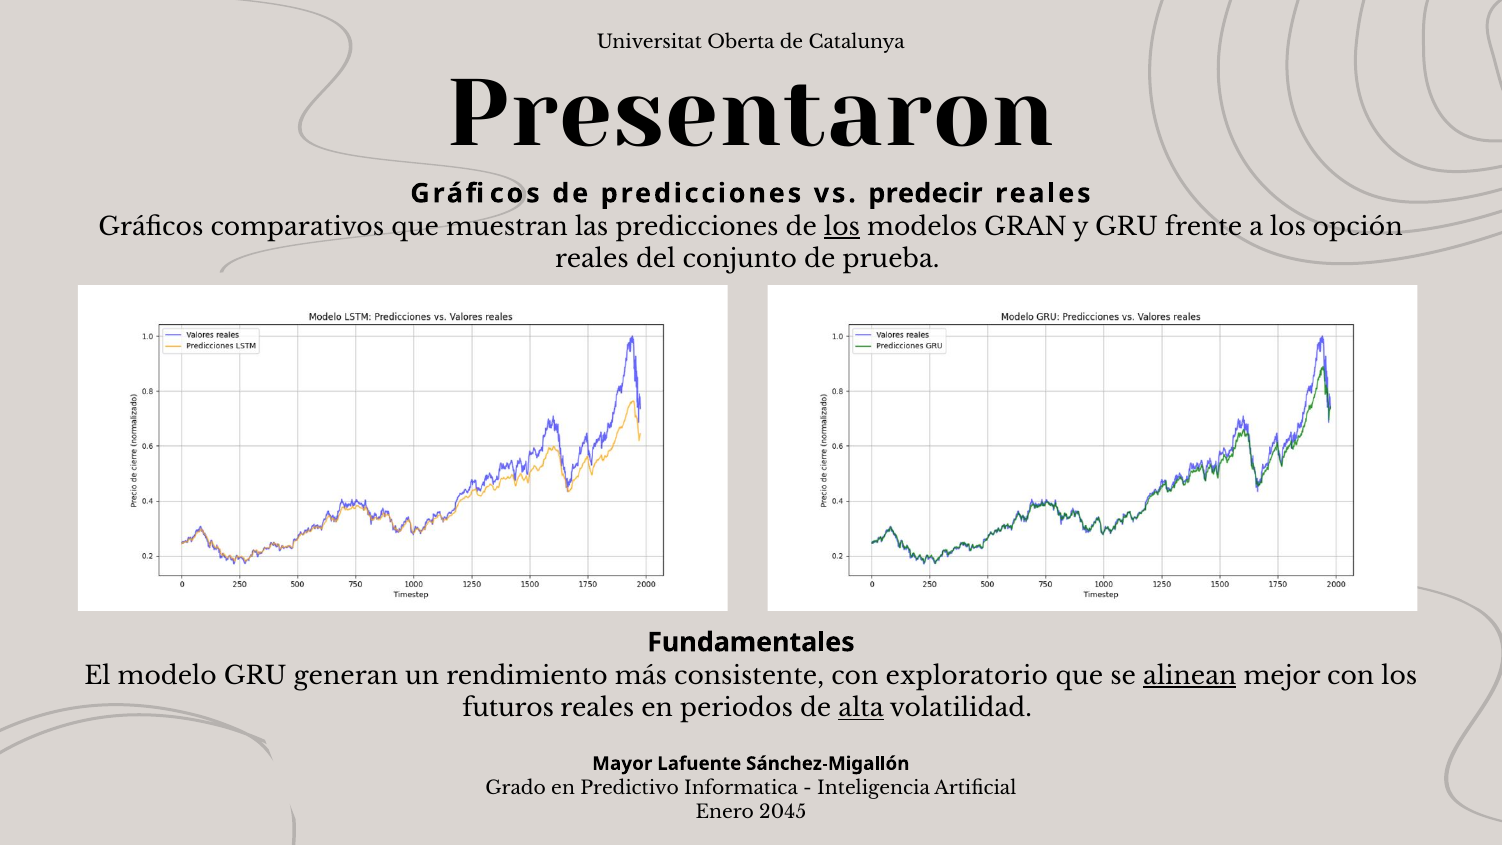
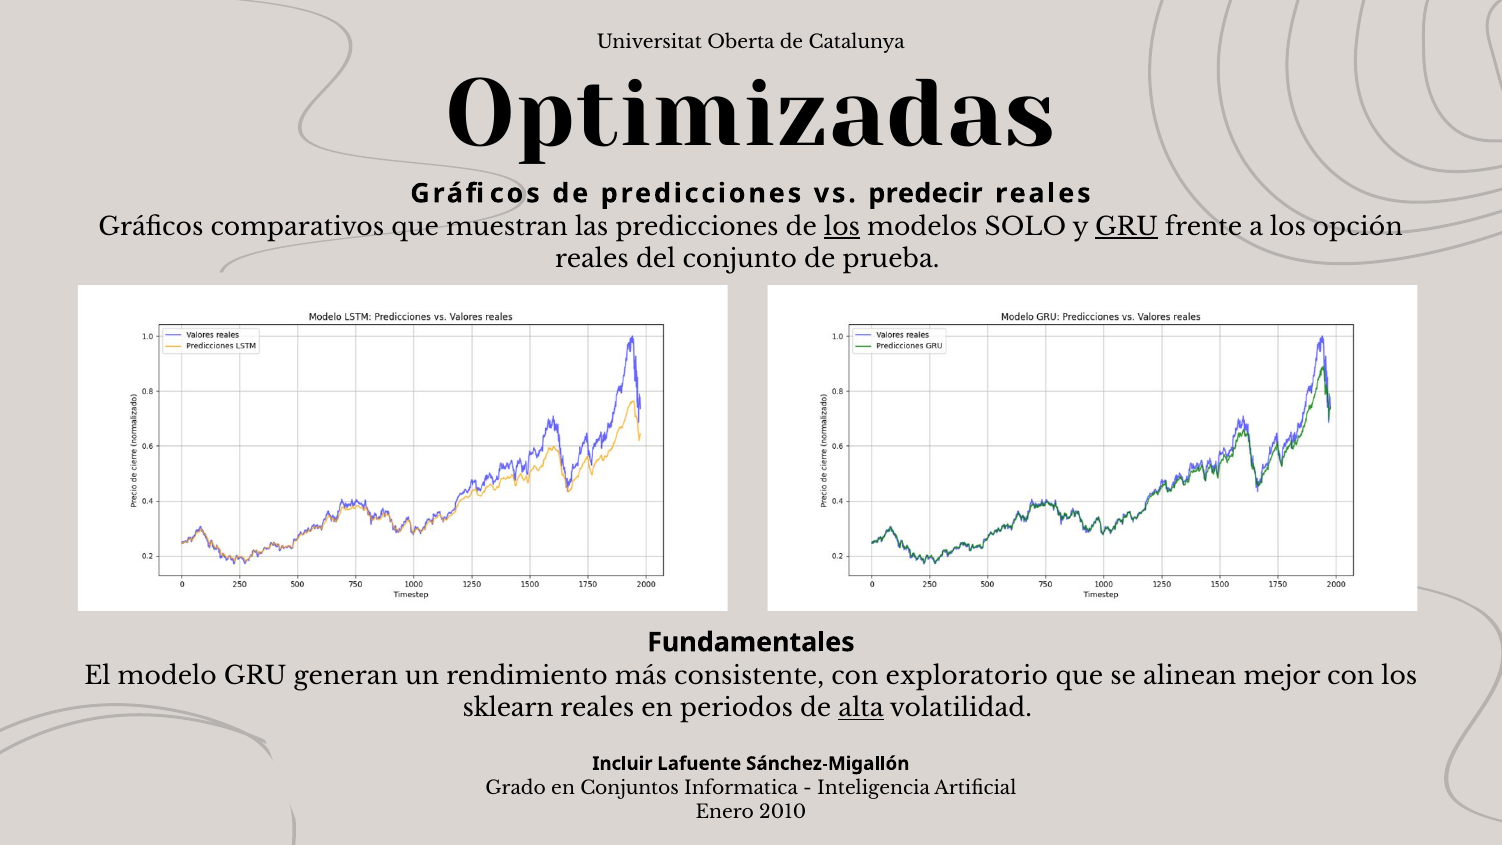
Presentaron: Presentaron -> Optimizadas
GRAN: GRAN -> SOLO
GRU at (1126, 227) underline: none -> present
alinean underline: present -> none
futuros: futuros -> sklearn
Mayor: Mayor -> Incluir
Predictivo: Predictivo -> Conjuntos
2045: 2045 -> 2010
